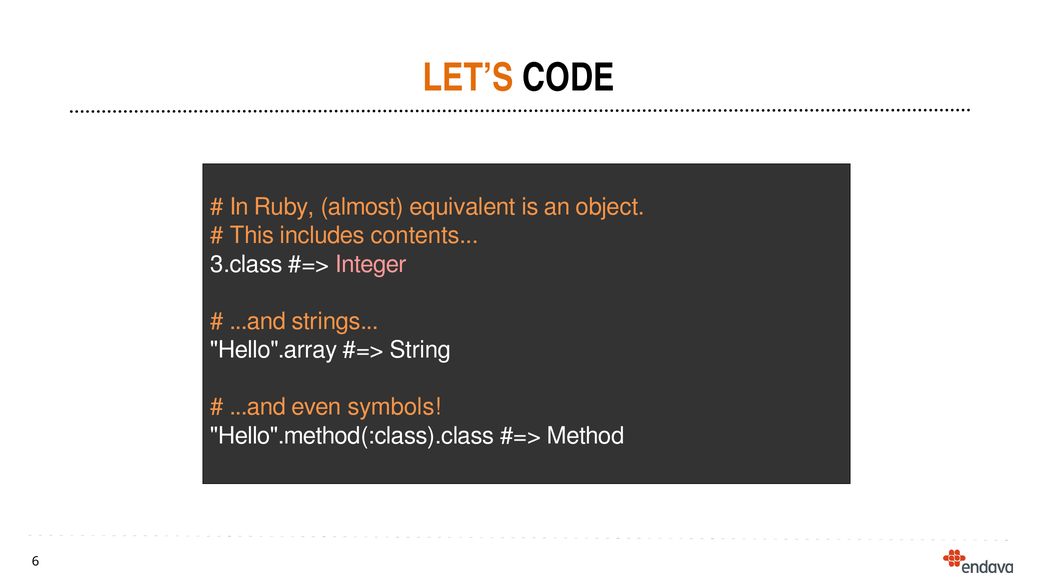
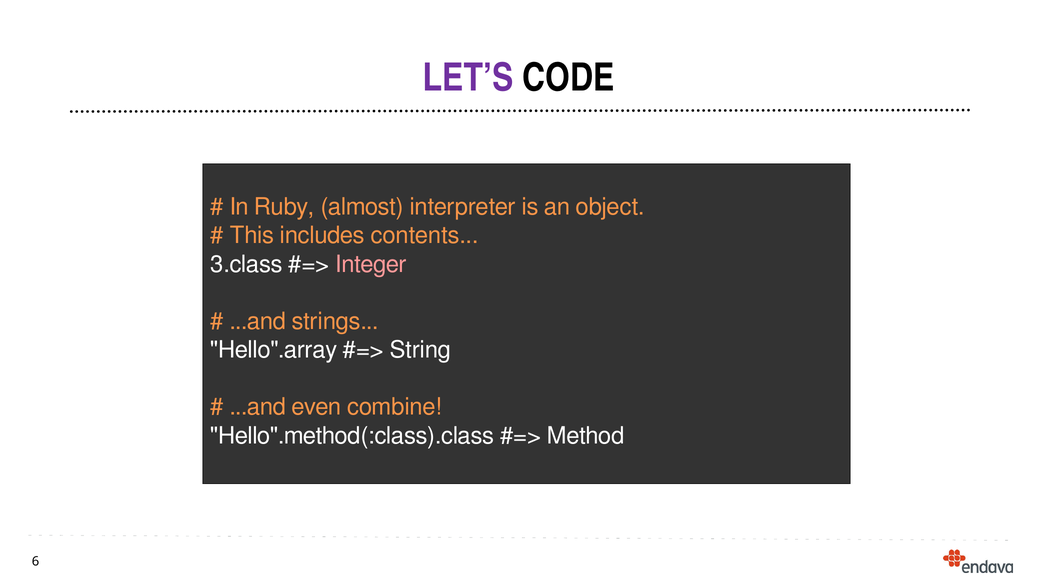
LET’S colour: orange -> purple
equivalent: equivalent -> interpreter
symbols: symbols -> combine
